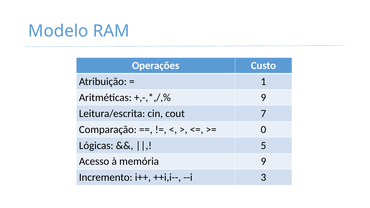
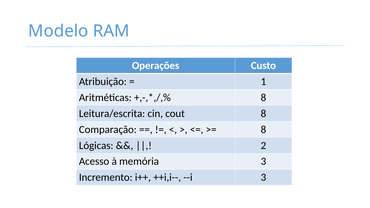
9 at (263, 98): 9 -> 8
cout 7: 7 -> 8
0 at (263, 130): 0 -> 8
5: 5 -> 2
memória 9: 9 -> 3
